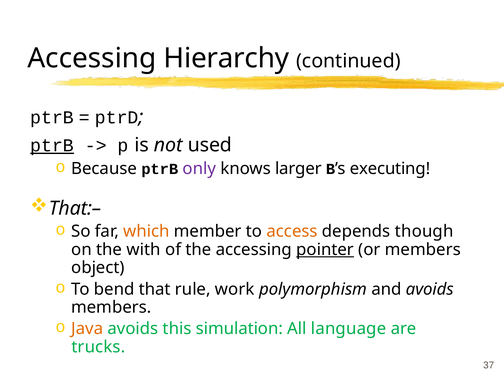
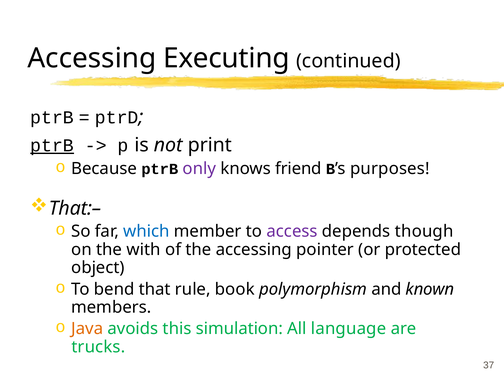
Hierarchy: Hierarchy -> Executing
used: used -> print
larger: larger -> friend
executing: executing -> purposes
which colour: orange -> blue
access colour: orange -> purple
pointer underline: present -> none
or members: members -> protected
work: work -> book
and avoids: avoids -> known
